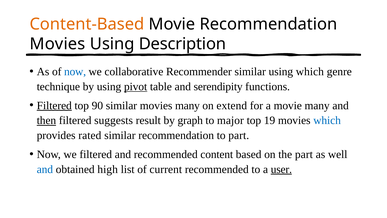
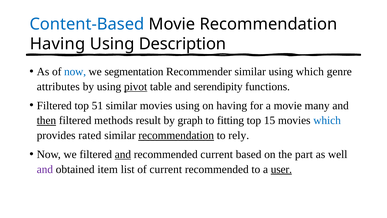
Content-Based colour: orange -> blue
Movies at (57, 44): Movies -> Having
collaborative: collaborative -> segmentation
technique: technique -> attributes
Filtered at (54, 105) underline: present -> none
90: 90 -> 51
movies many: many -> using
on extend: extend -> having
suggests: suggests -> methods
major: major -> fitting
19: 19 -> 15
recommendation at (176, 135) underline: none -> present
to part: part -> rely
and at (123, 154) underline: none -> present
recommended content: content -> current
and at (45, 169) colour: blue -> purple
high: high -> item
